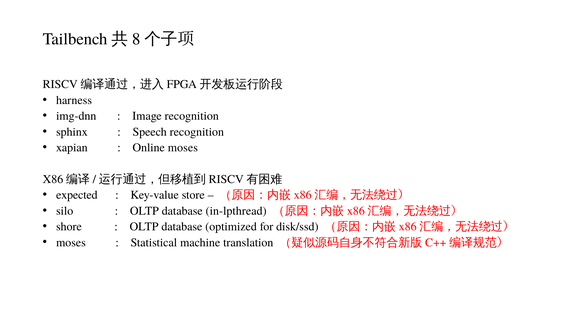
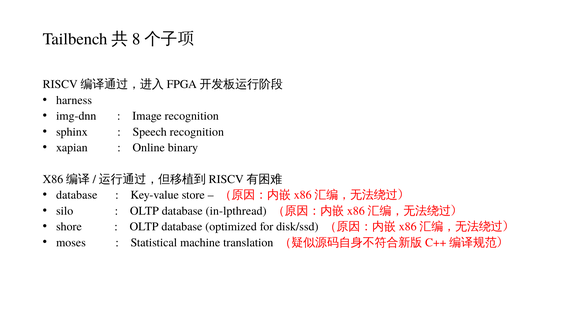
Online moses: moses -> binary
expected at (77, 195): expected -> database
